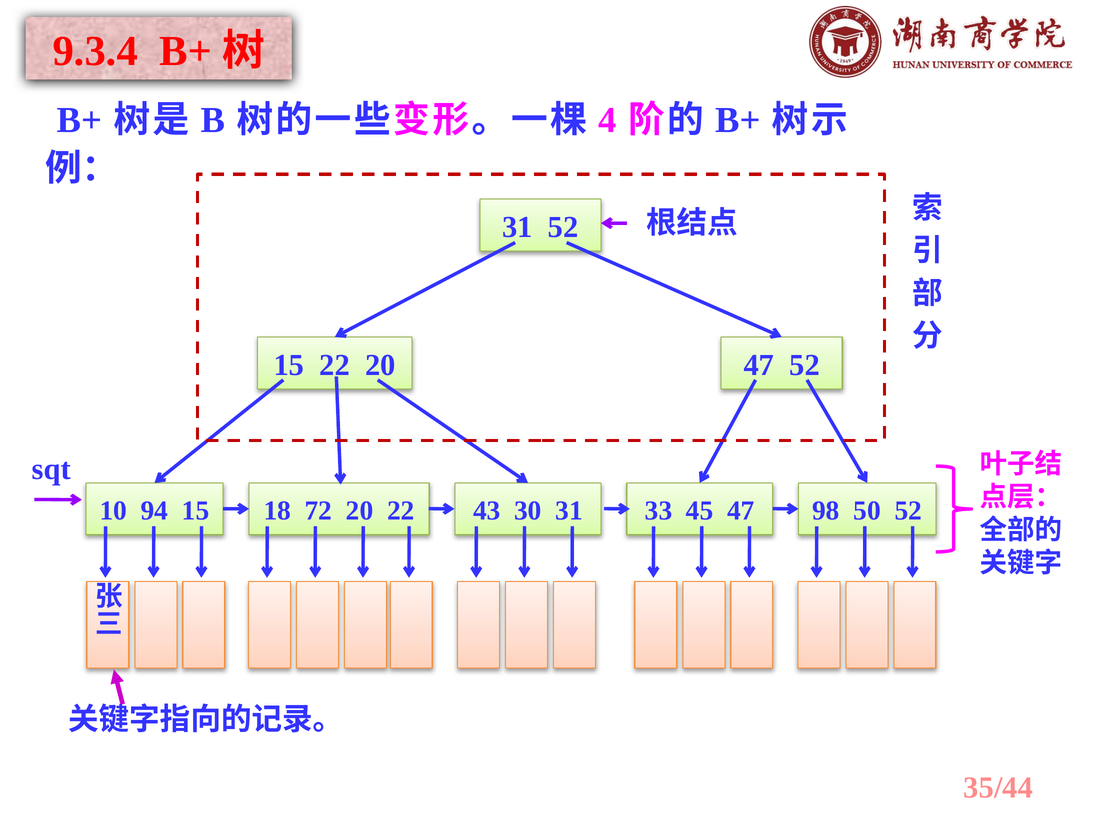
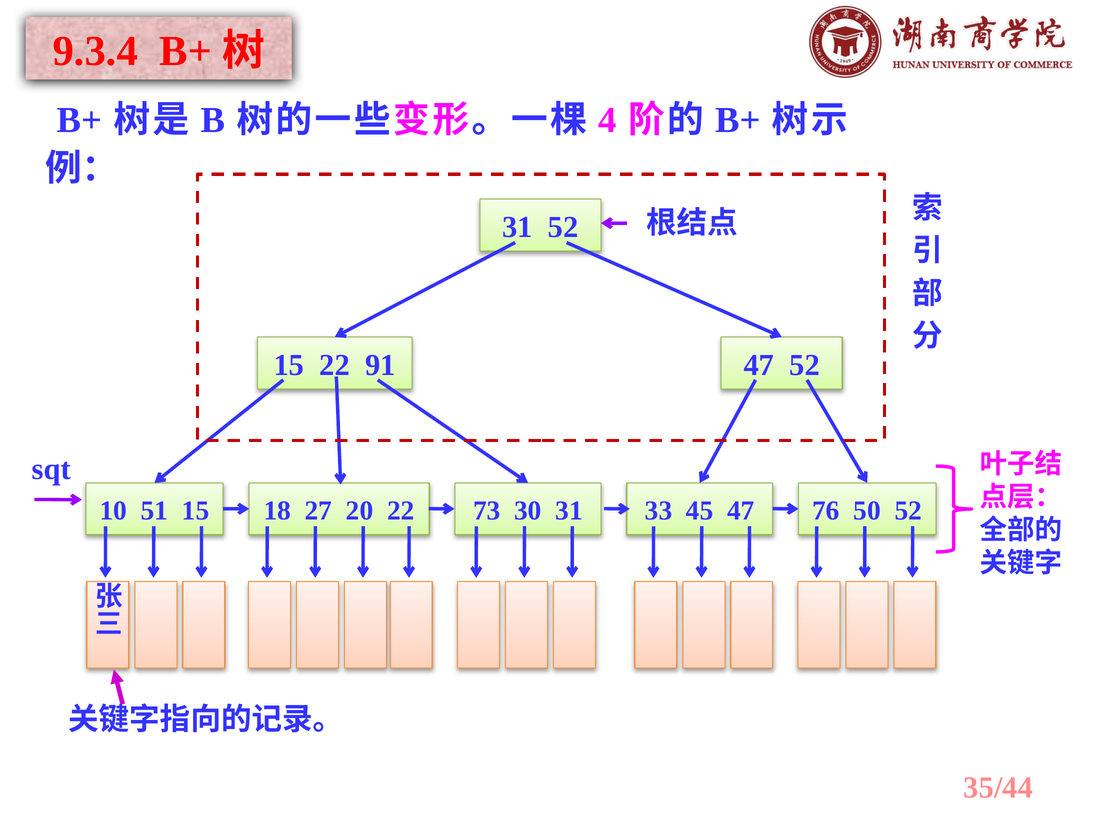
22 20: 20 -> 91
94: 94 -> 51
72: 72 -> 27
43: 43 -> 73
98: 98 -> 76
